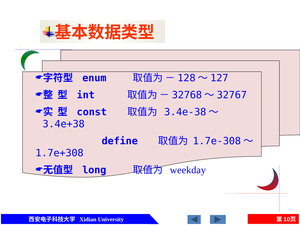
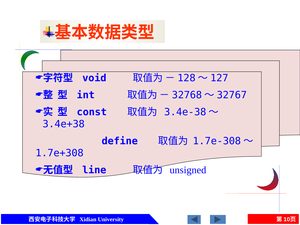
enum: enum -> void
long: long -> line
weekday: weekday -> unsigned
